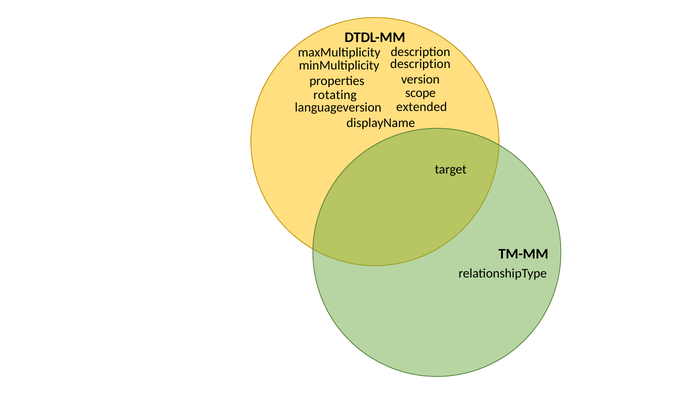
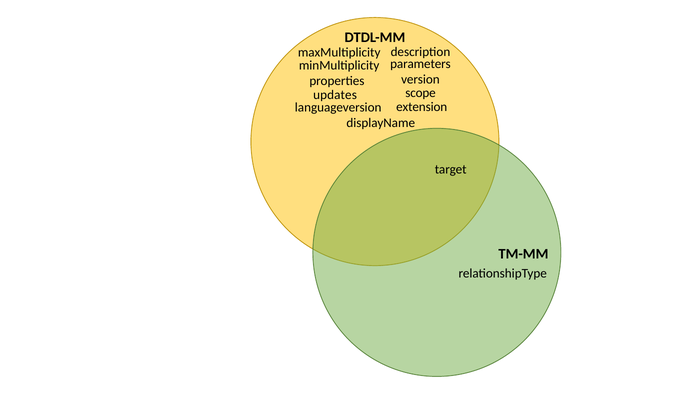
description at (420, 64): description -> parameters
rotating: rotating -> updates
extended: extended -> extension
